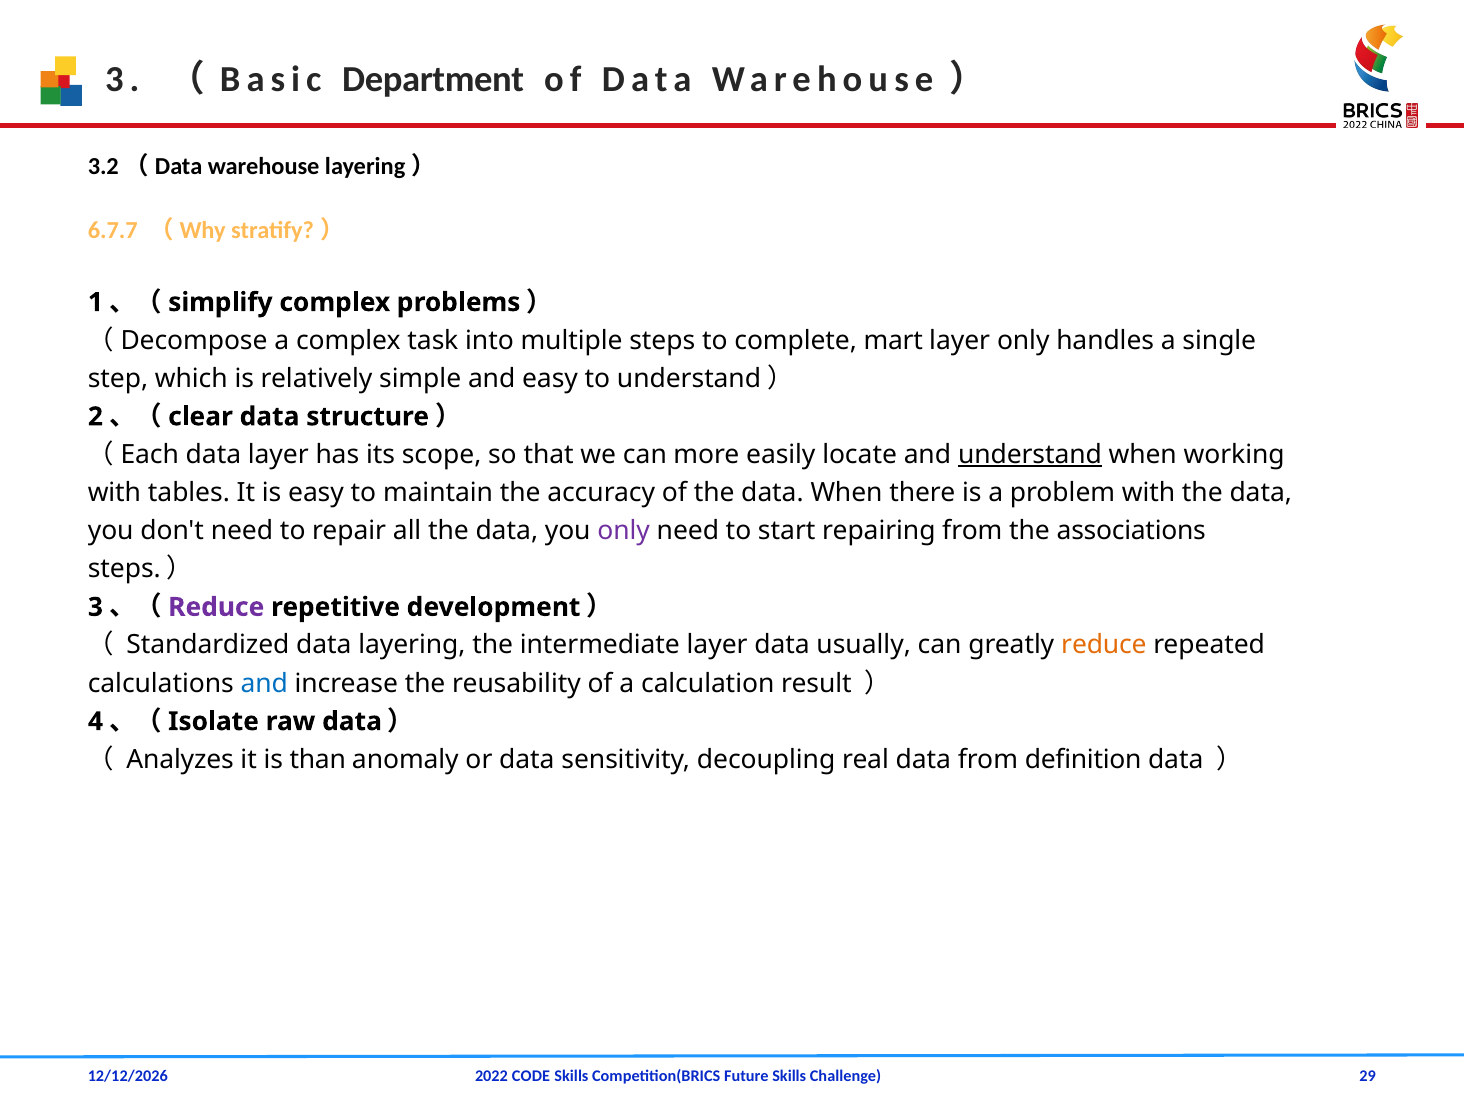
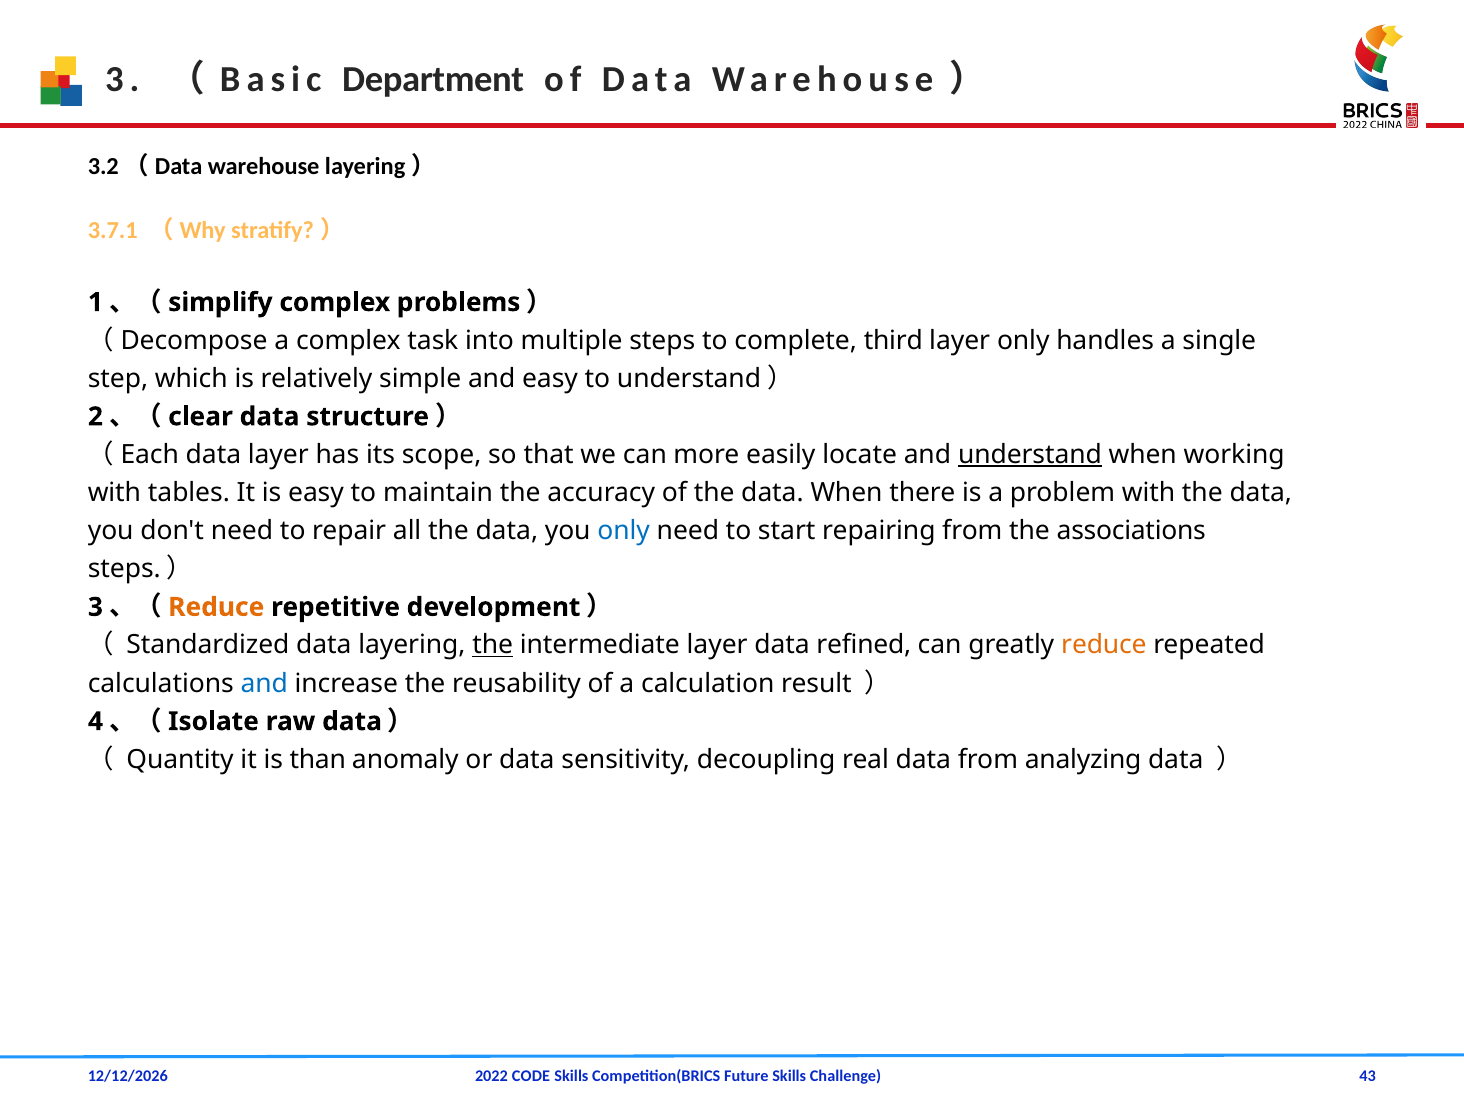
6.7.7: 6.7.7 -> 3.7.1
mart: mart -> third
only at (624, 531) colour: purple -> blue
Reduce at (216, 607) colour: purple -> orange
the at (493, 645) underline: none -> present
usually: usually -> refined
Analyzes: Analyzes -> Quantity
definition: definition -> analyzing
29: 29 -> 43
